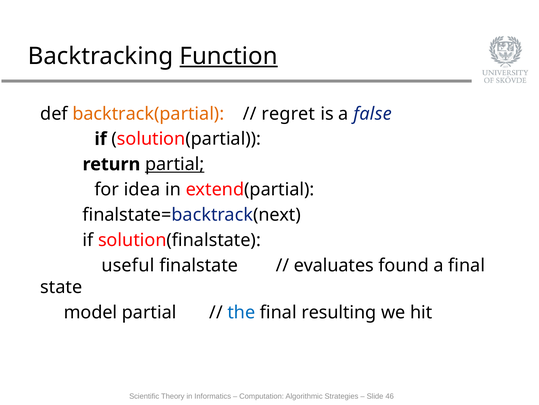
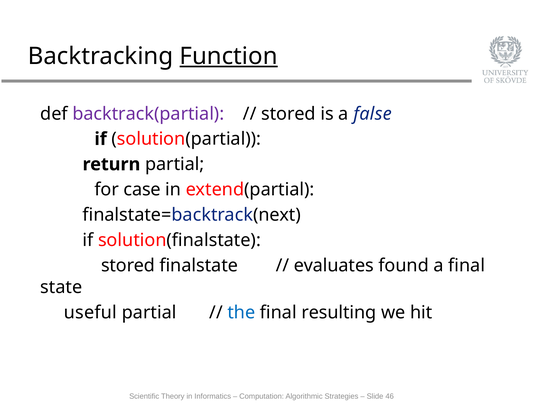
backtrack(partial colour: orange -> purple
regret at (288, 114): regret -> stored
partial at (175, 164) underline: present -> none
idea: idea -> case
useful at (128, 265): useful -> stored
model: model -> useful
